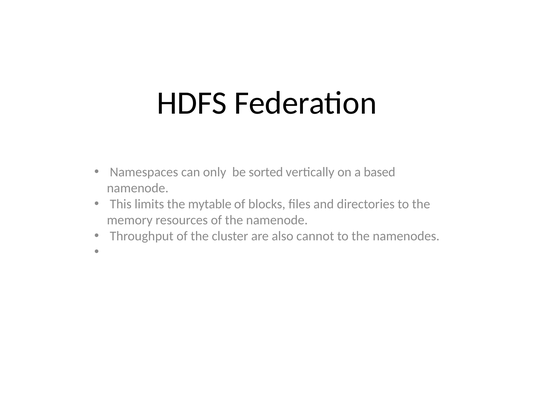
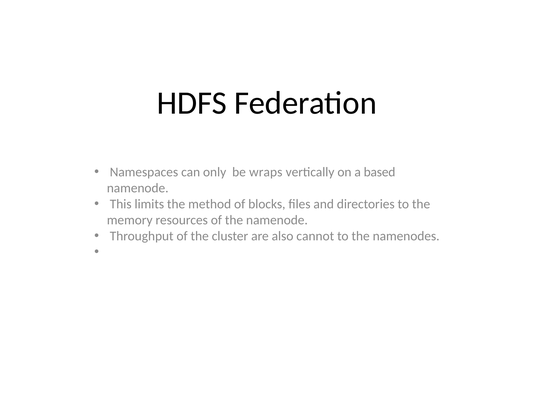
sorted: sorted -> wraps
mytable: mytable -> method
